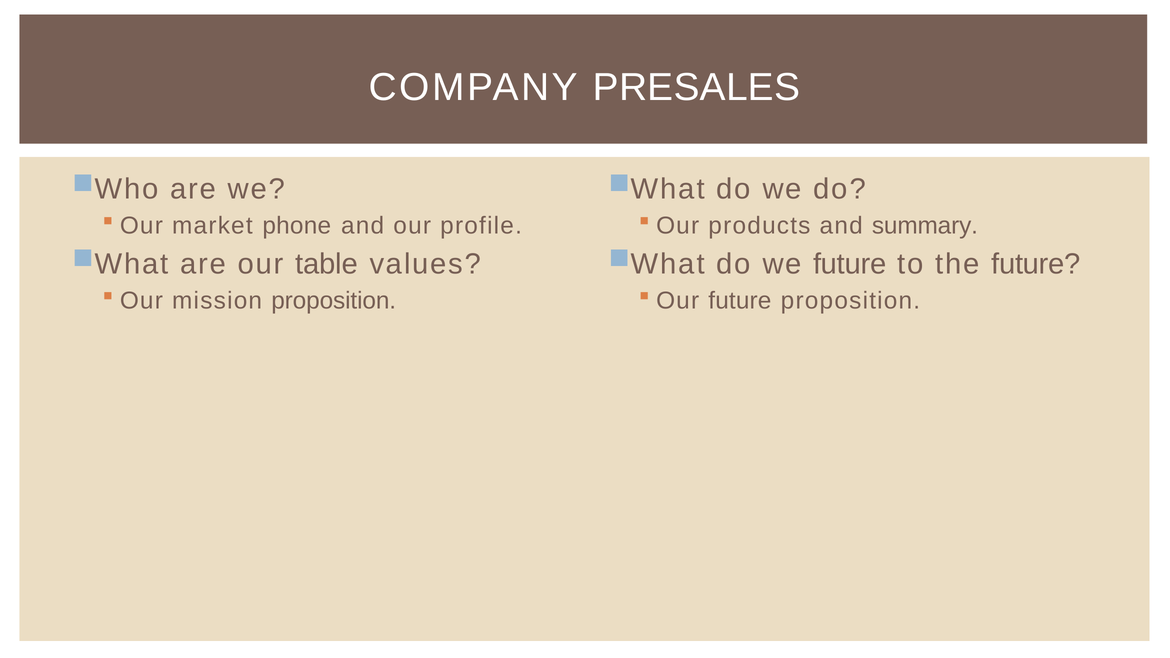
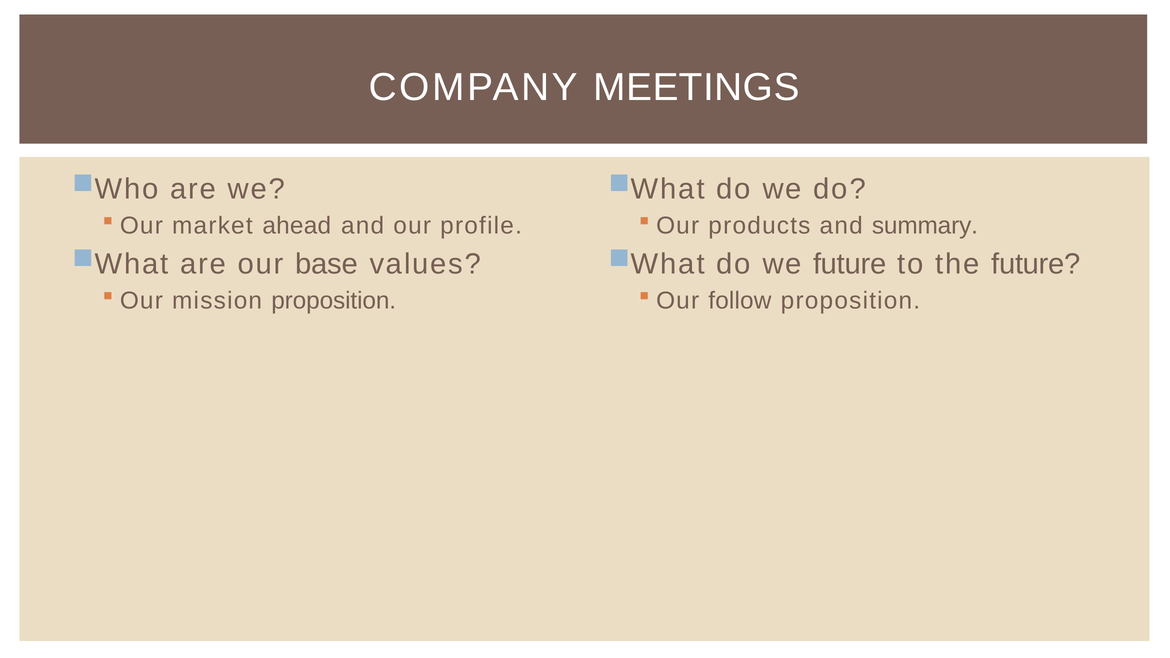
PRESALES: PRESALES -> MEETINGS
phone: phone -> ahead
table: table -> base
Our future: future -> follow
